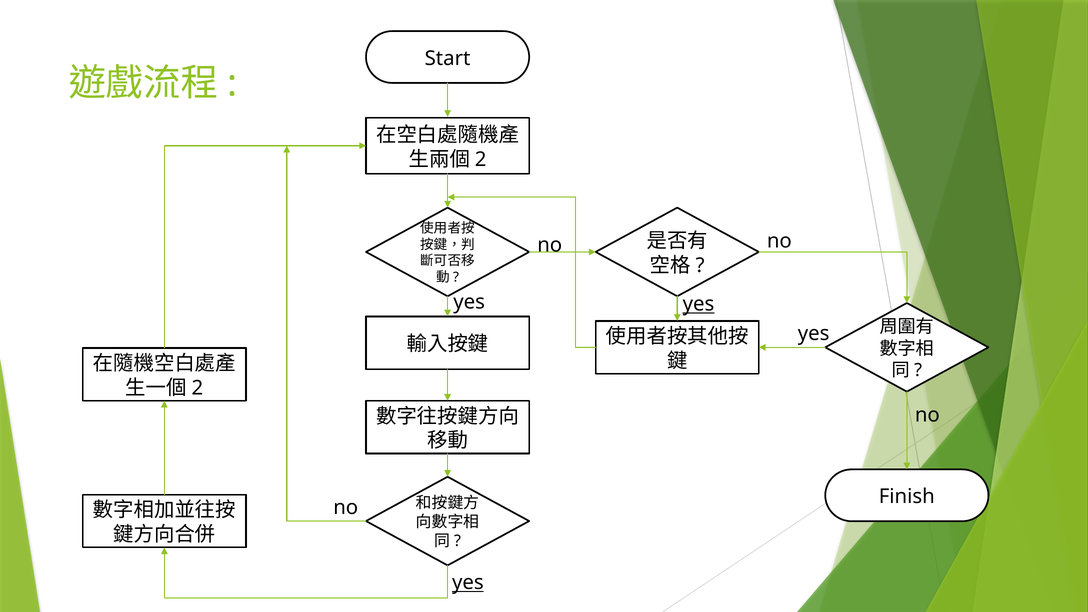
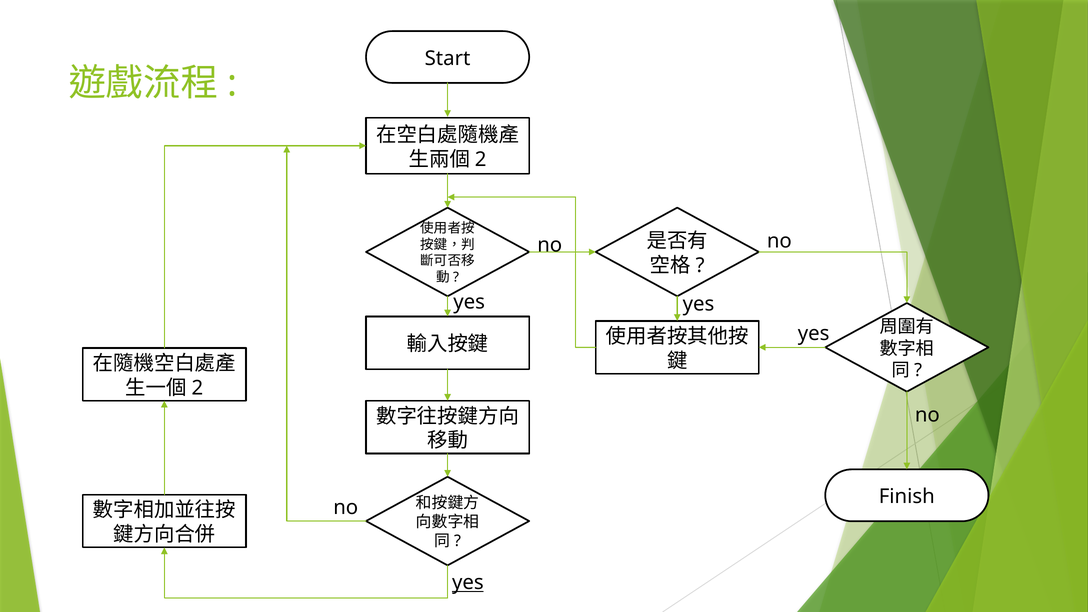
yes at (699, 304) underline: present -> none
